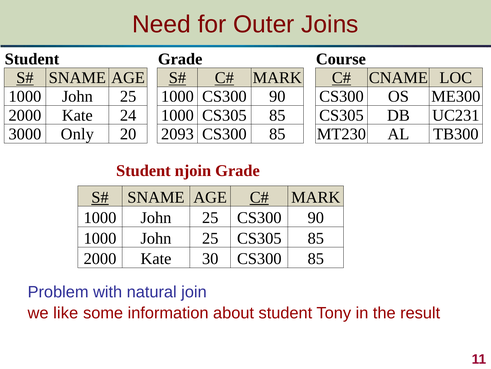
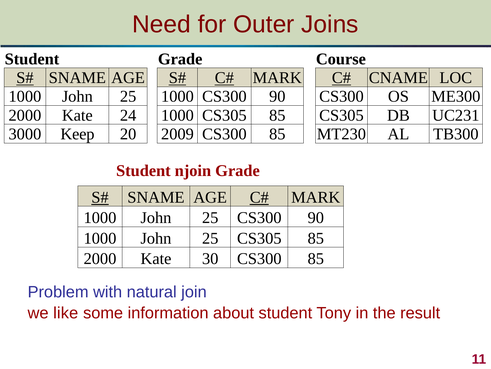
Only: Only -> Keep
2093: 2093 -> 2009
